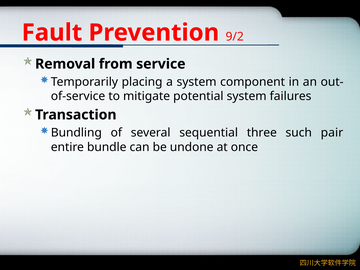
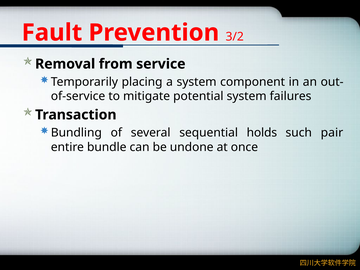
9/2: 9/2 -> 3/2
three: three -> holds
